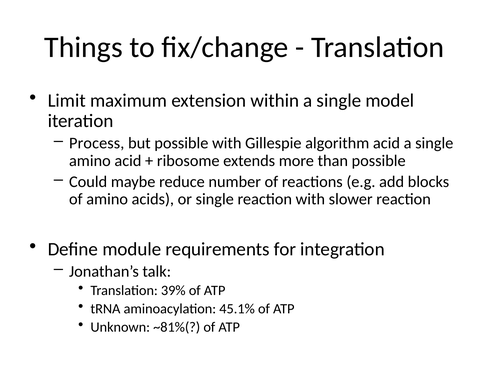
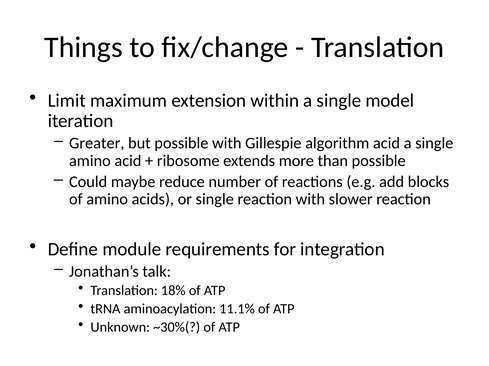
Process: Process -> Greater
39%: 39% -> 18%
45.1%: 45.1% -> 11.1%
~81%(: ~81%( -> ~30%(
